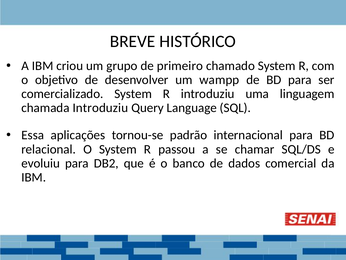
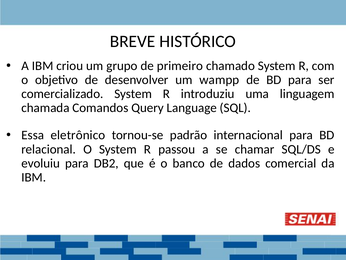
chamada Introduziu: Introduziu -> Comandos
aplicações: aplicações -> eletrônico
